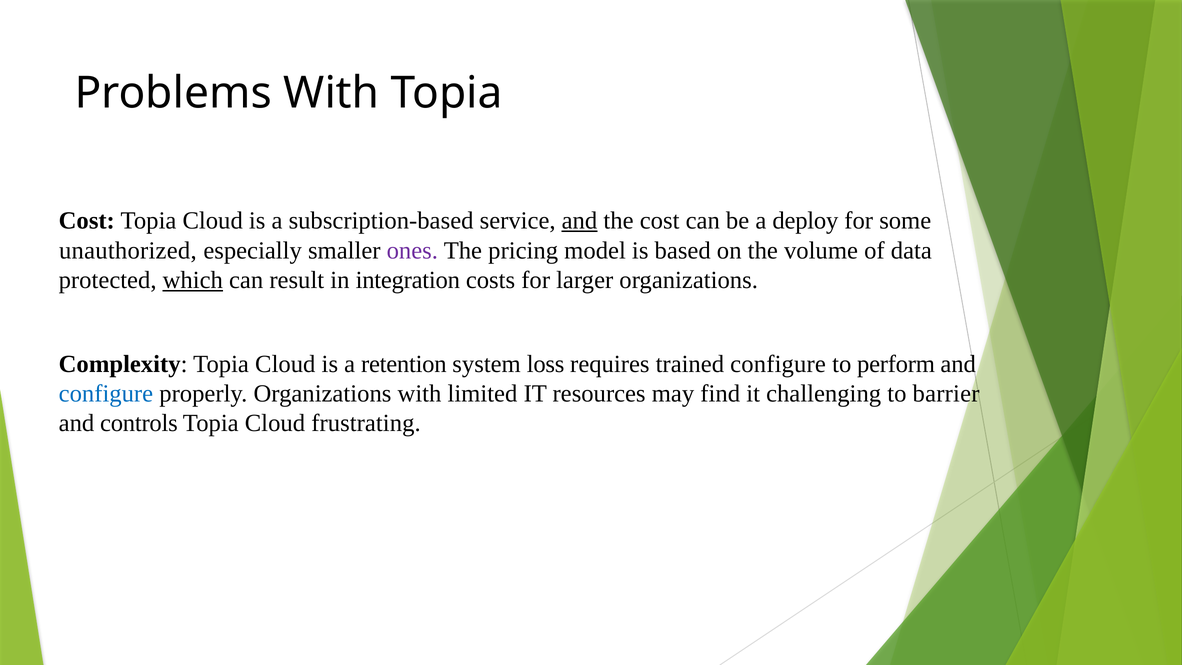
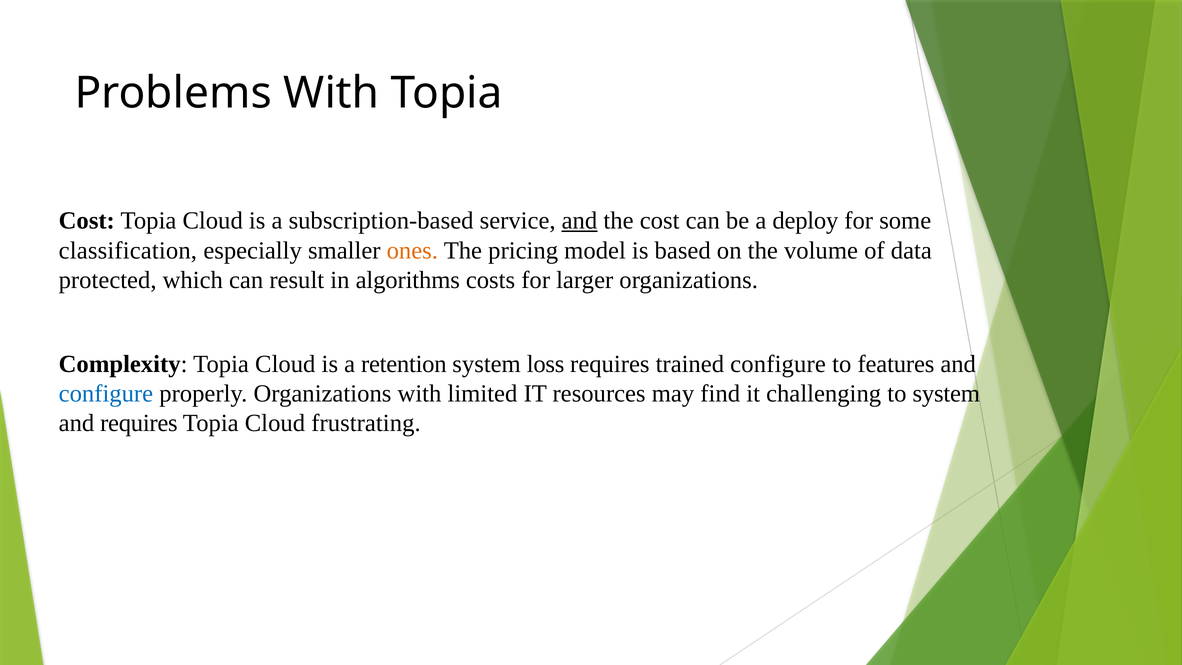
unauthorized: unauthorized -> classification
ones colour: purple -> orange
which underline: present -> none
integration: integration -> algorithms
perform: perform -> features
to barrier: barrier -> system
and controls: controls -> requires
